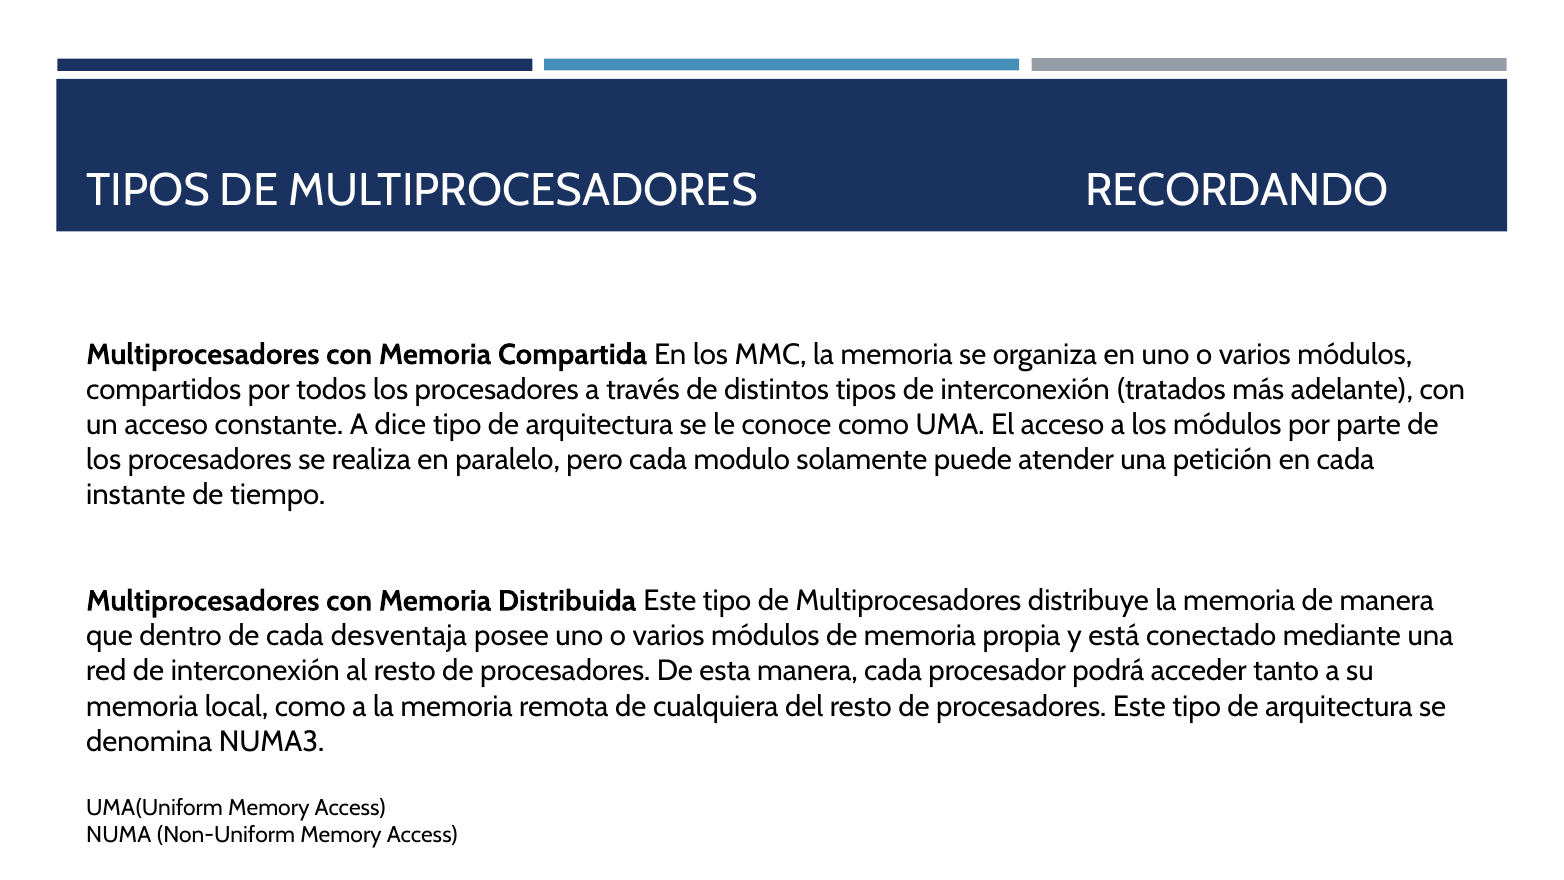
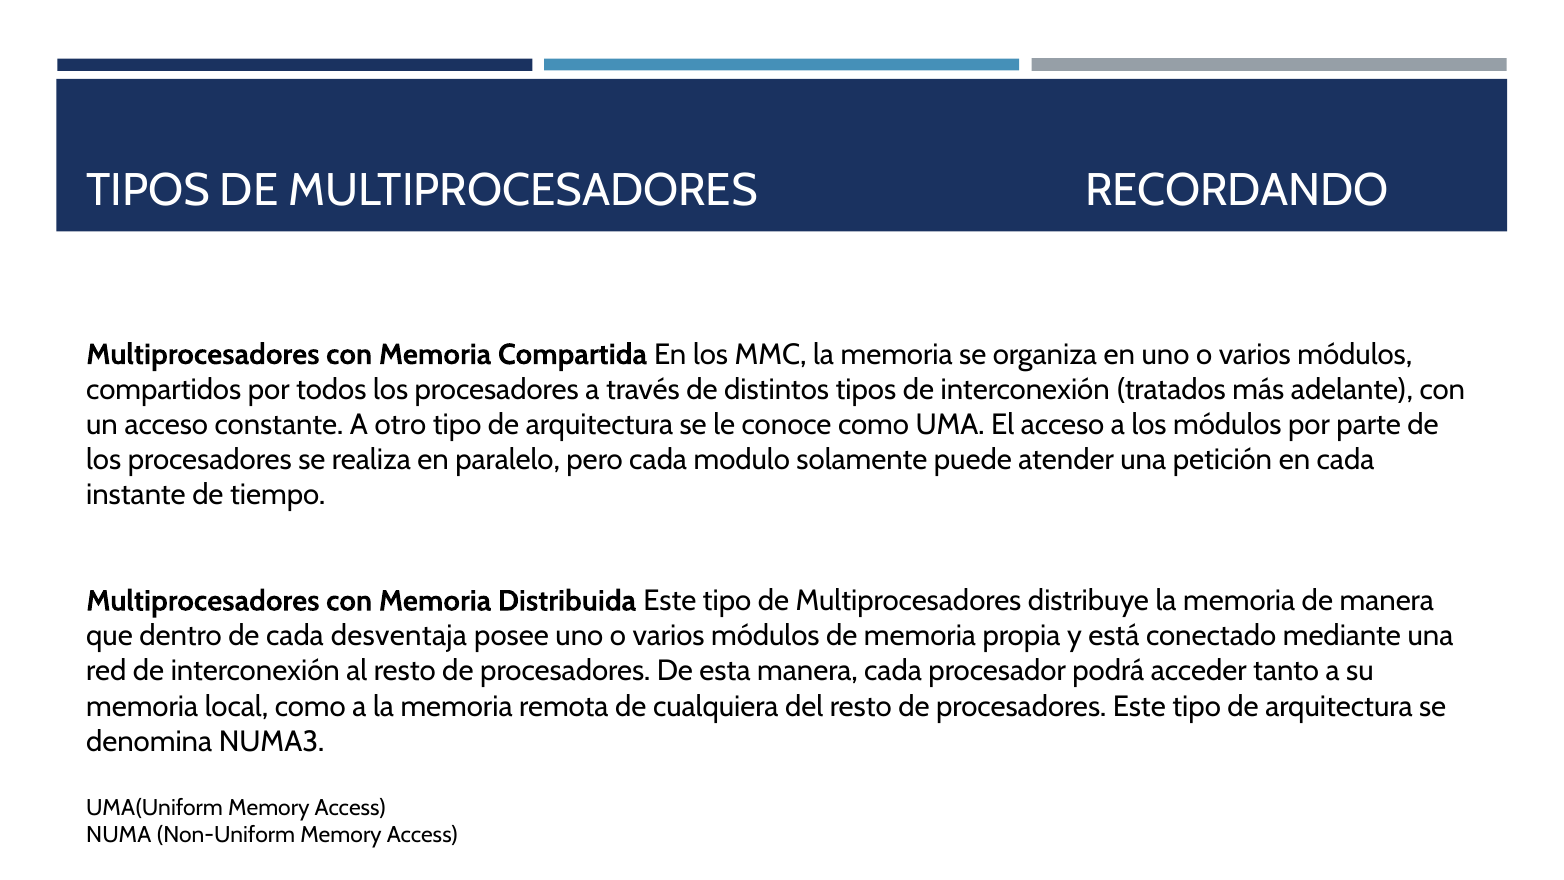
dice: dice -> otro
